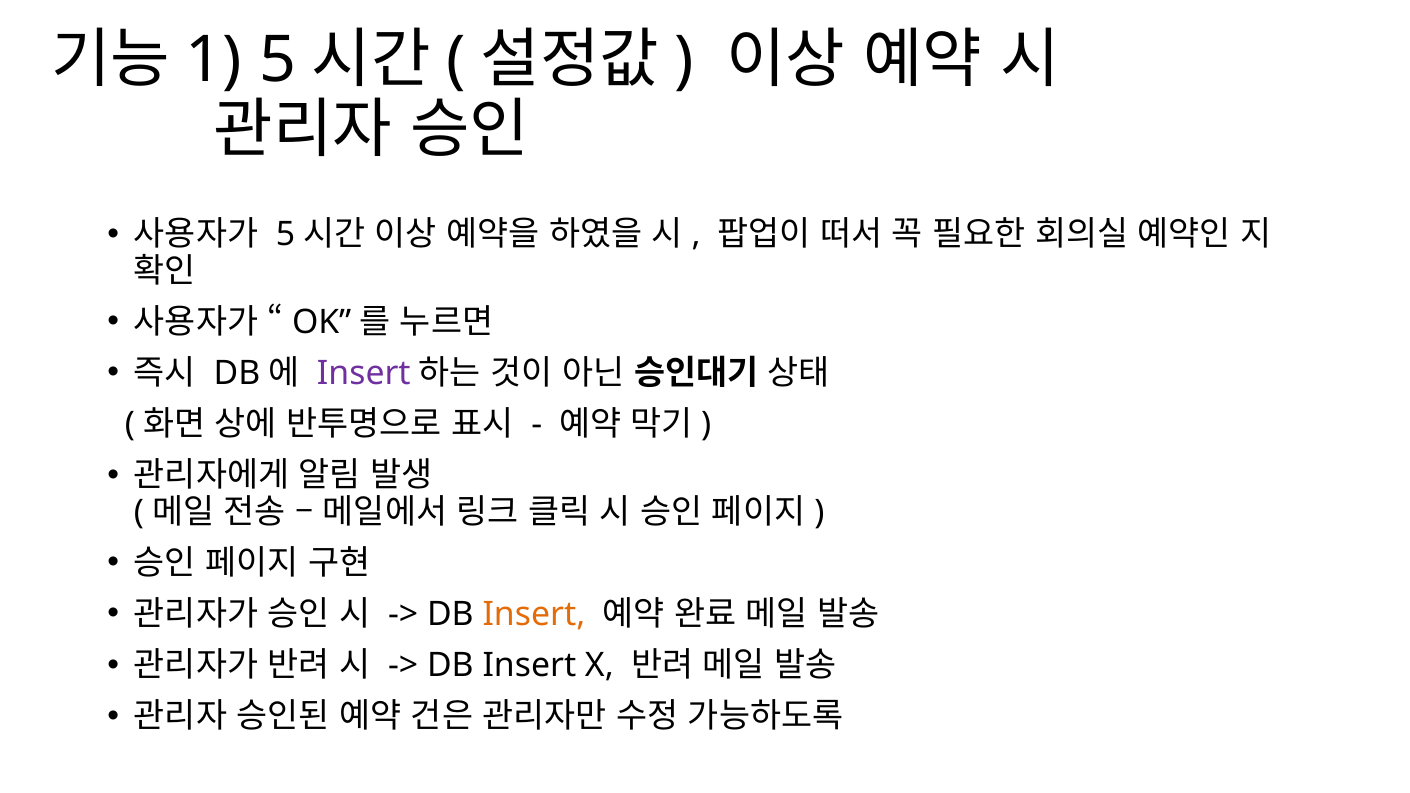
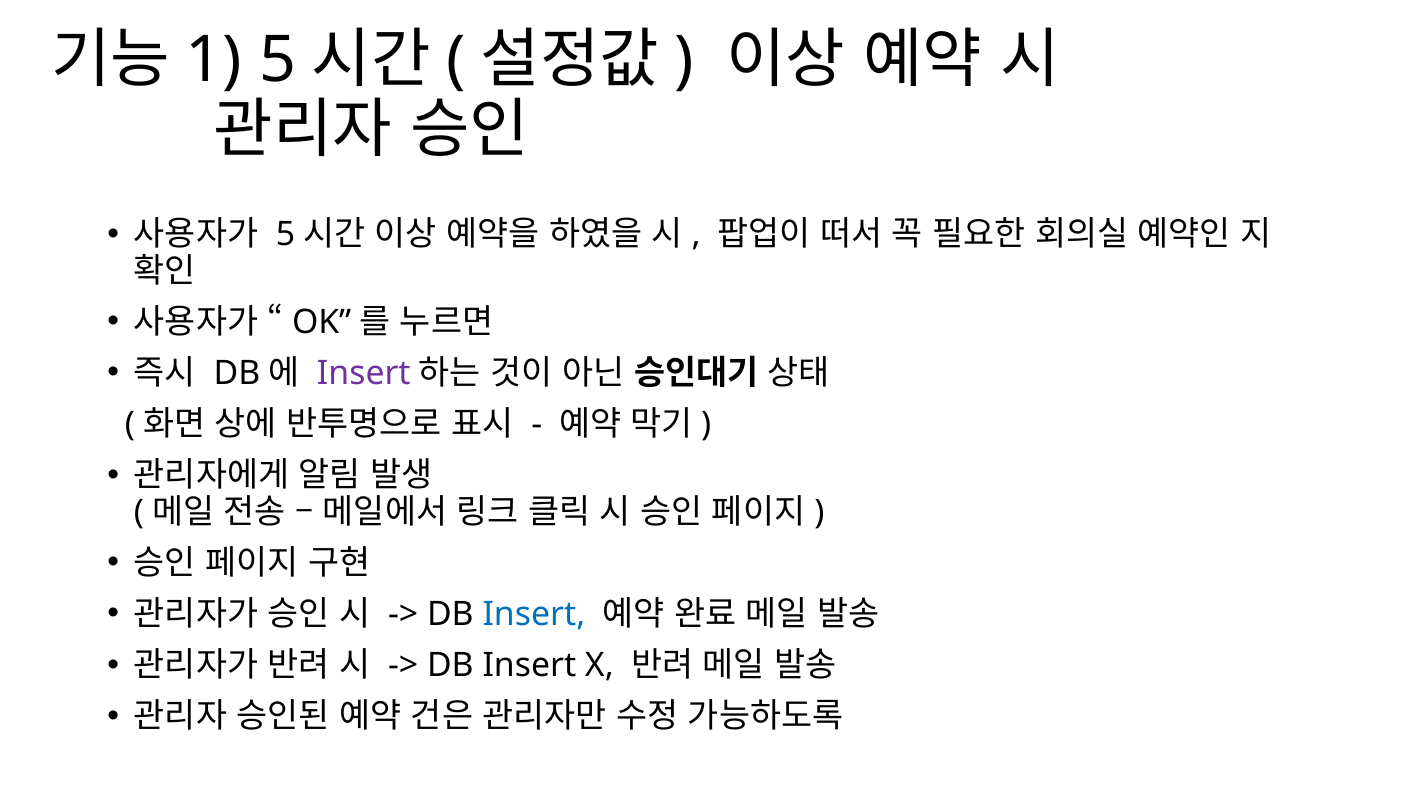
Insert at (534, 614) colour: orange -> blue
